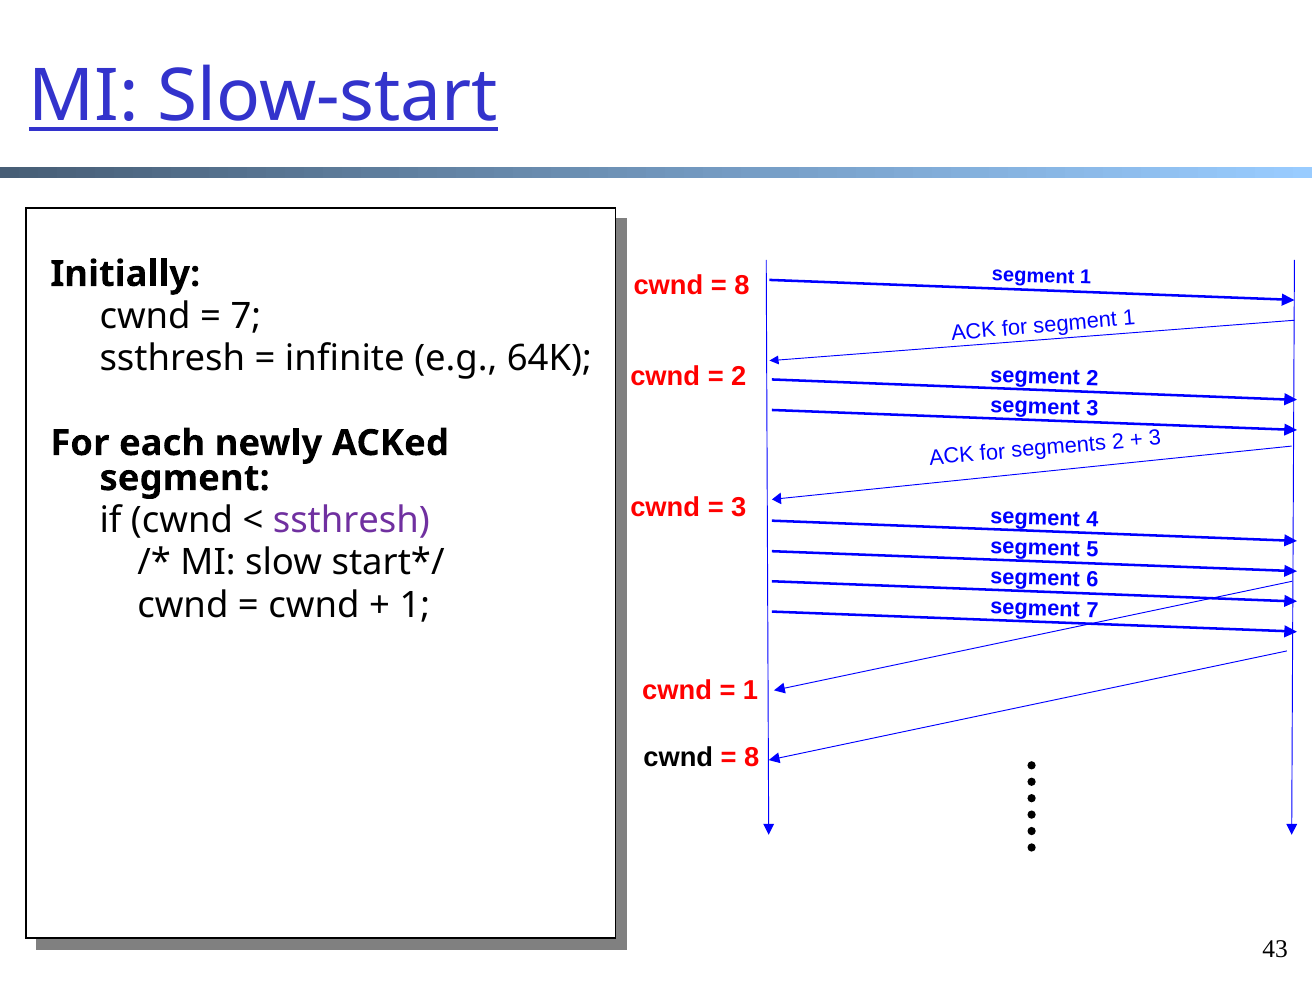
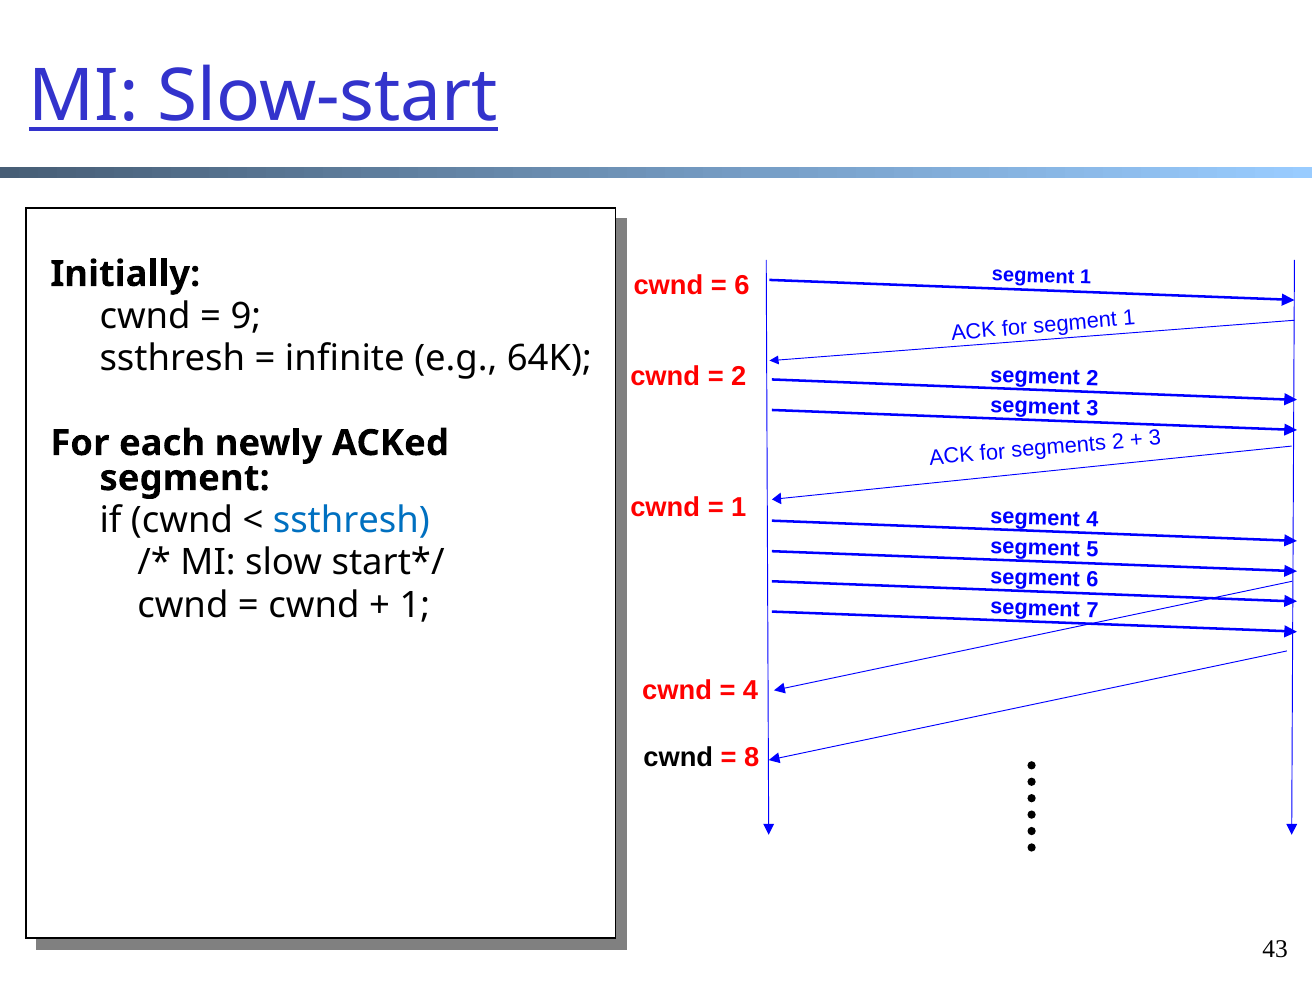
8 at (742, 285): 8 -> 6
7 at (246, 316): 7 -> 9
3 at (739, 507): 3 -> 1
ssthresh at (351, 521) colour: purple -> blue
1 at (751, 691): 1 -> 4
